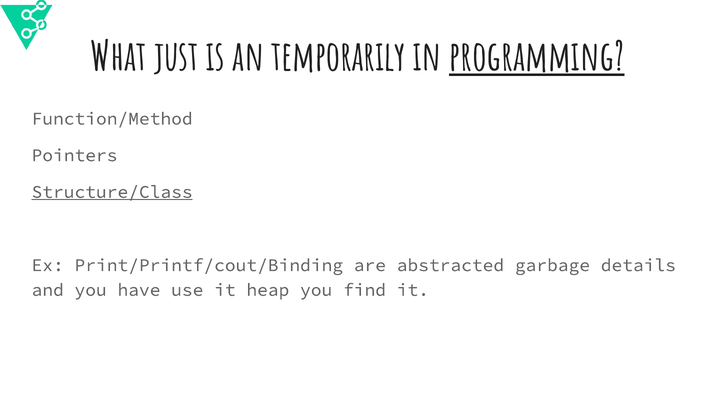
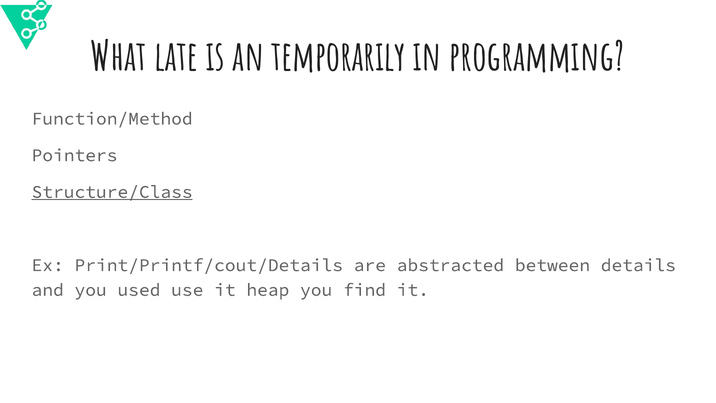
just: just -> late
programming underline: present -> none
Print/Printf/cout/Binding: Print/Printf/cout/Binding -> Print/Printf/cout/Details
garbage: garbage -> between
have: have -> used
